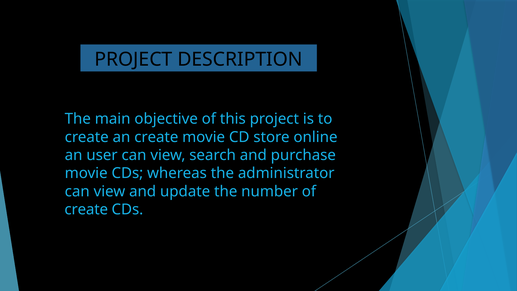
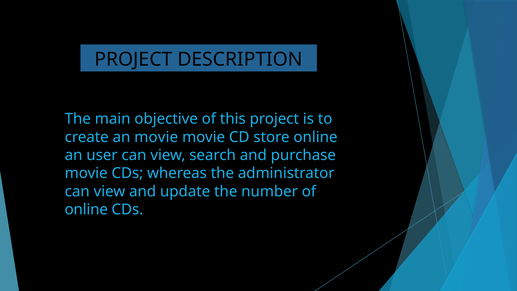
an create: create -> movie
create at (86, 209): create -> online
